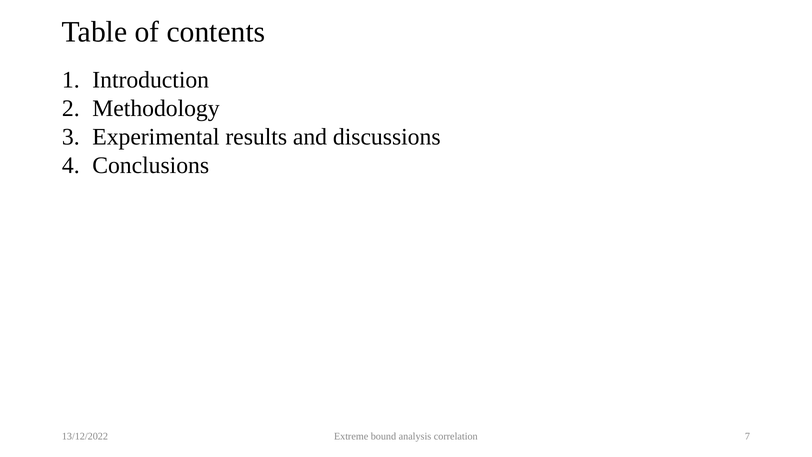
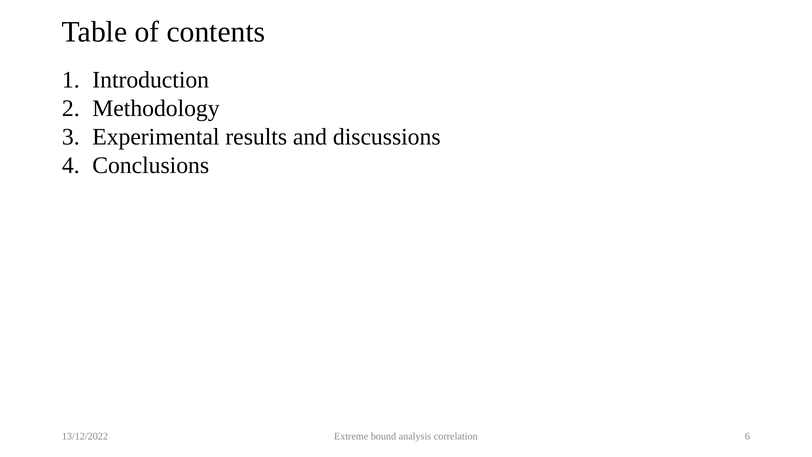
7: 7 -> 6
